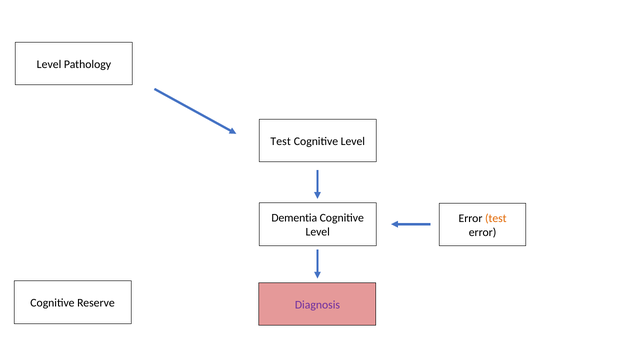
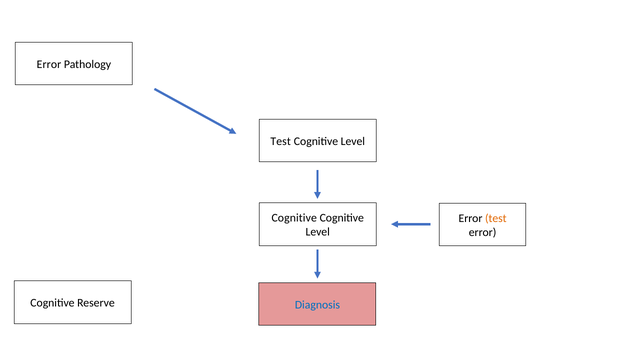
Level at (49, 64): Level -> Error
Dementia at (294, 218): Dementia -> Cognitive
Diagnosis colour: purple -> blue
